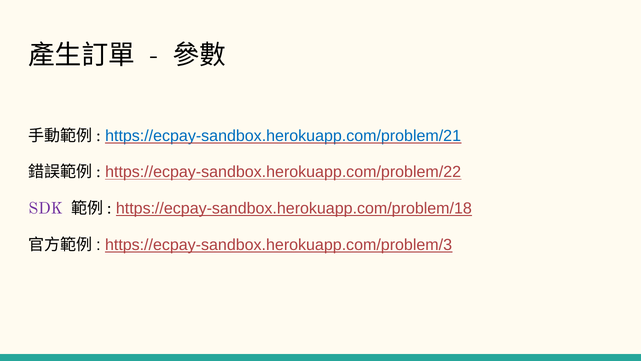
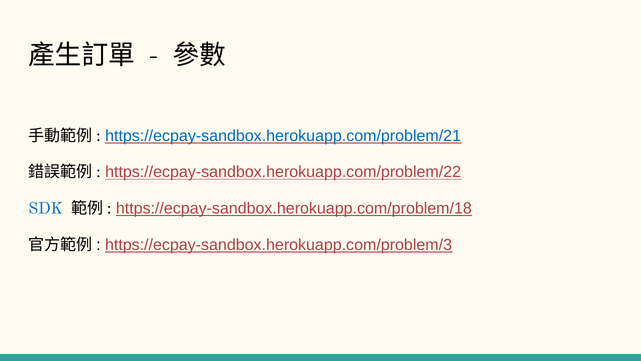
SDK colour: purple -> blue
